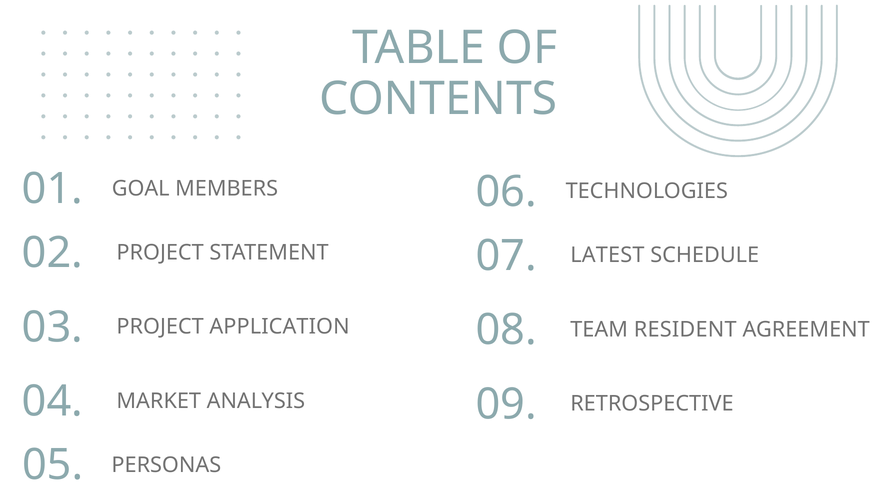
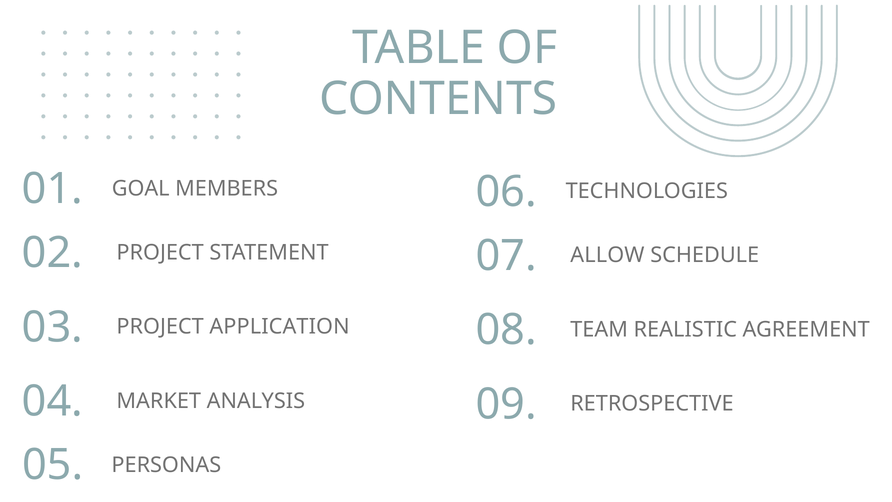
LATEST: LATEST -> ALLOW
RESIDENT: RESIDENT -> REALISTIC
